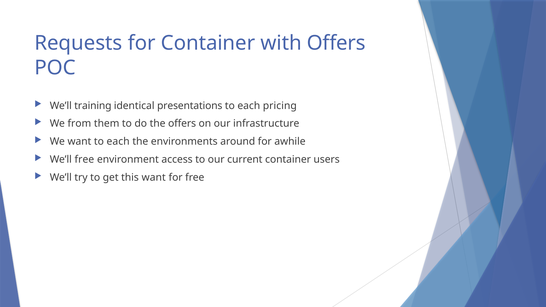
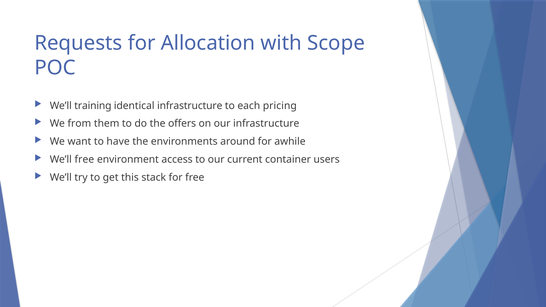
for Container: Container -> Allocation
with Offers: Offers -> Scope
identical presentations: presentations -> infrastructure
want to each: each -> have
this want: want -> stack
